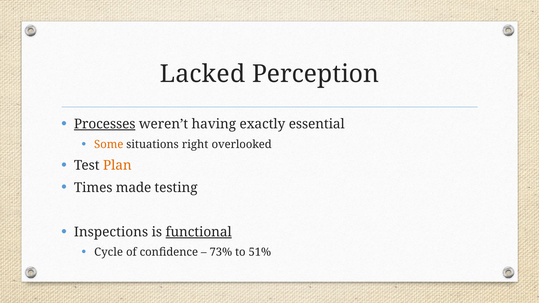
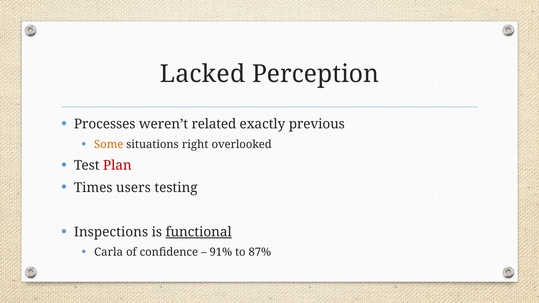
Processes underline: present -> none
having: having -> related
essential: essential -> previous
Plan colour: orange -> red
made: made -> users
Cycle: Cycle -> Carla
73%: 73% -> 91%
51%: 51% -> 87%
